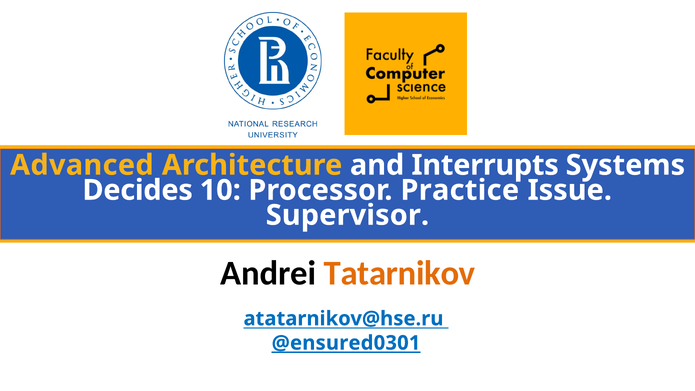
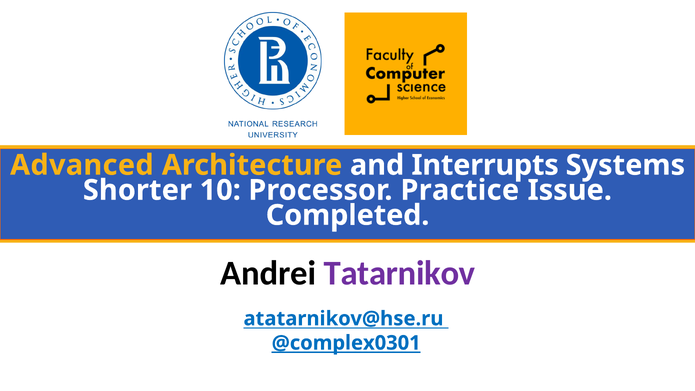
Decides: Decides -> Shorter
Supervisor: Supervisor -> Completed
Tatarnikov colour: orange -> purple
@ensured0301: @ensured0301 -> @complex0301
